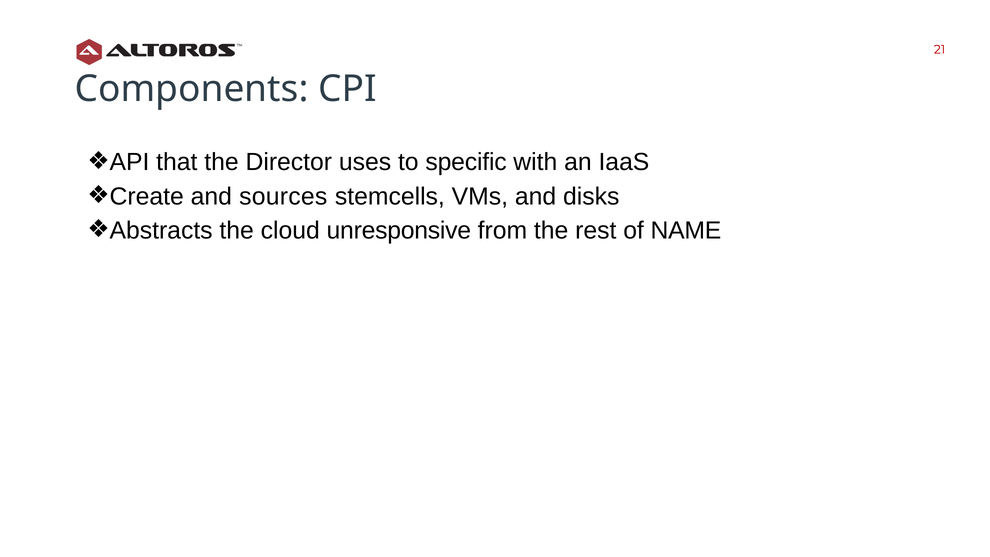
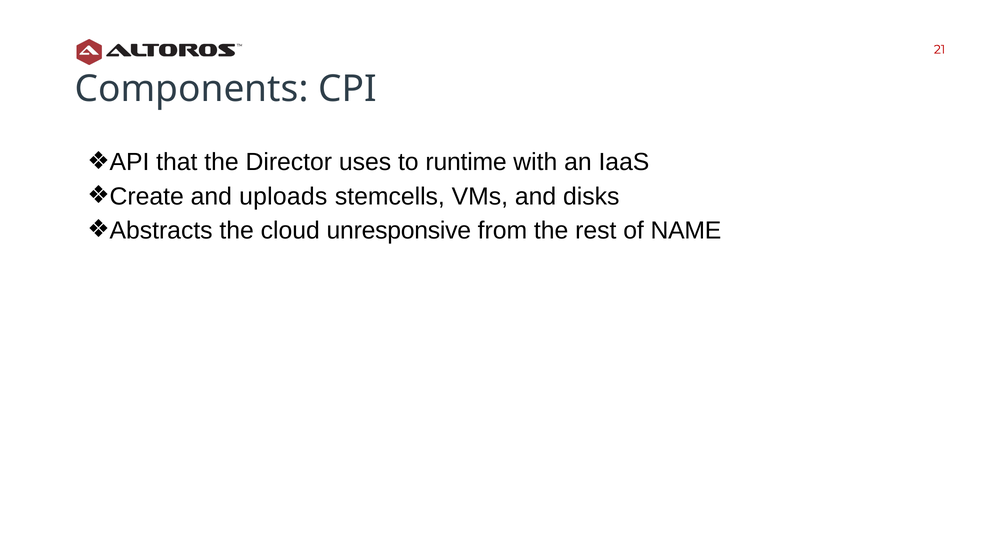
specific: specific -> runtime
sources: sources -> uploads
